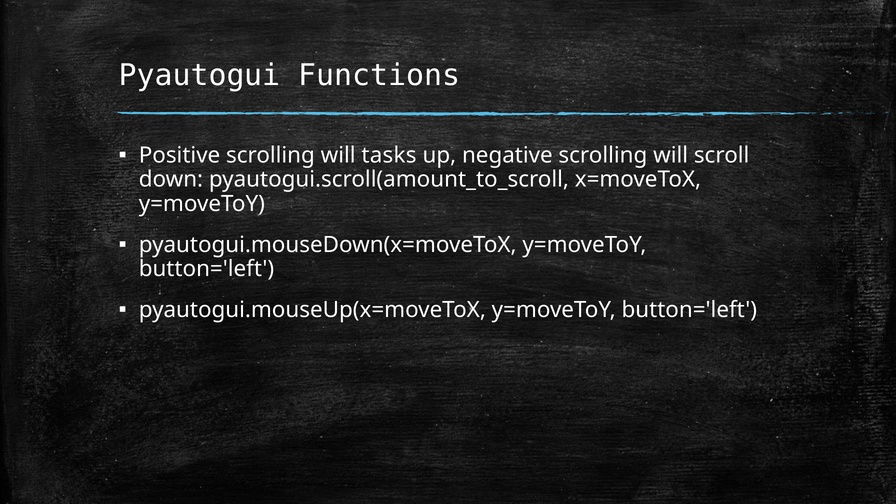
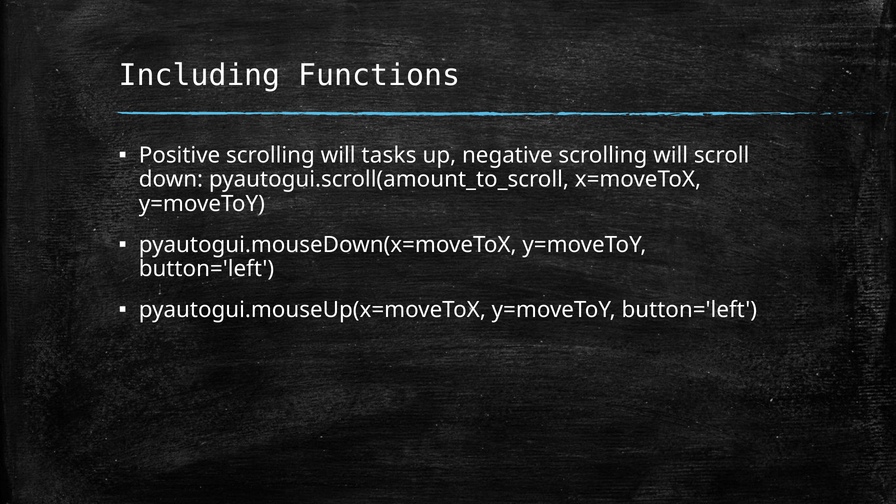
Pyautogui: Pyautogui -> Including
